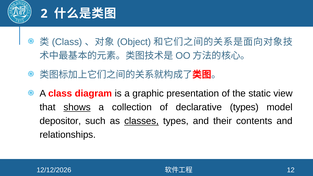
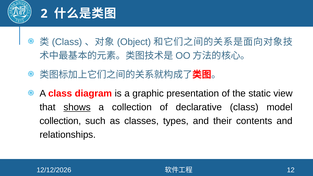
declarative types: types -> class
depositor at (60, 121): depositor -> collection
classes underline: present -> none
